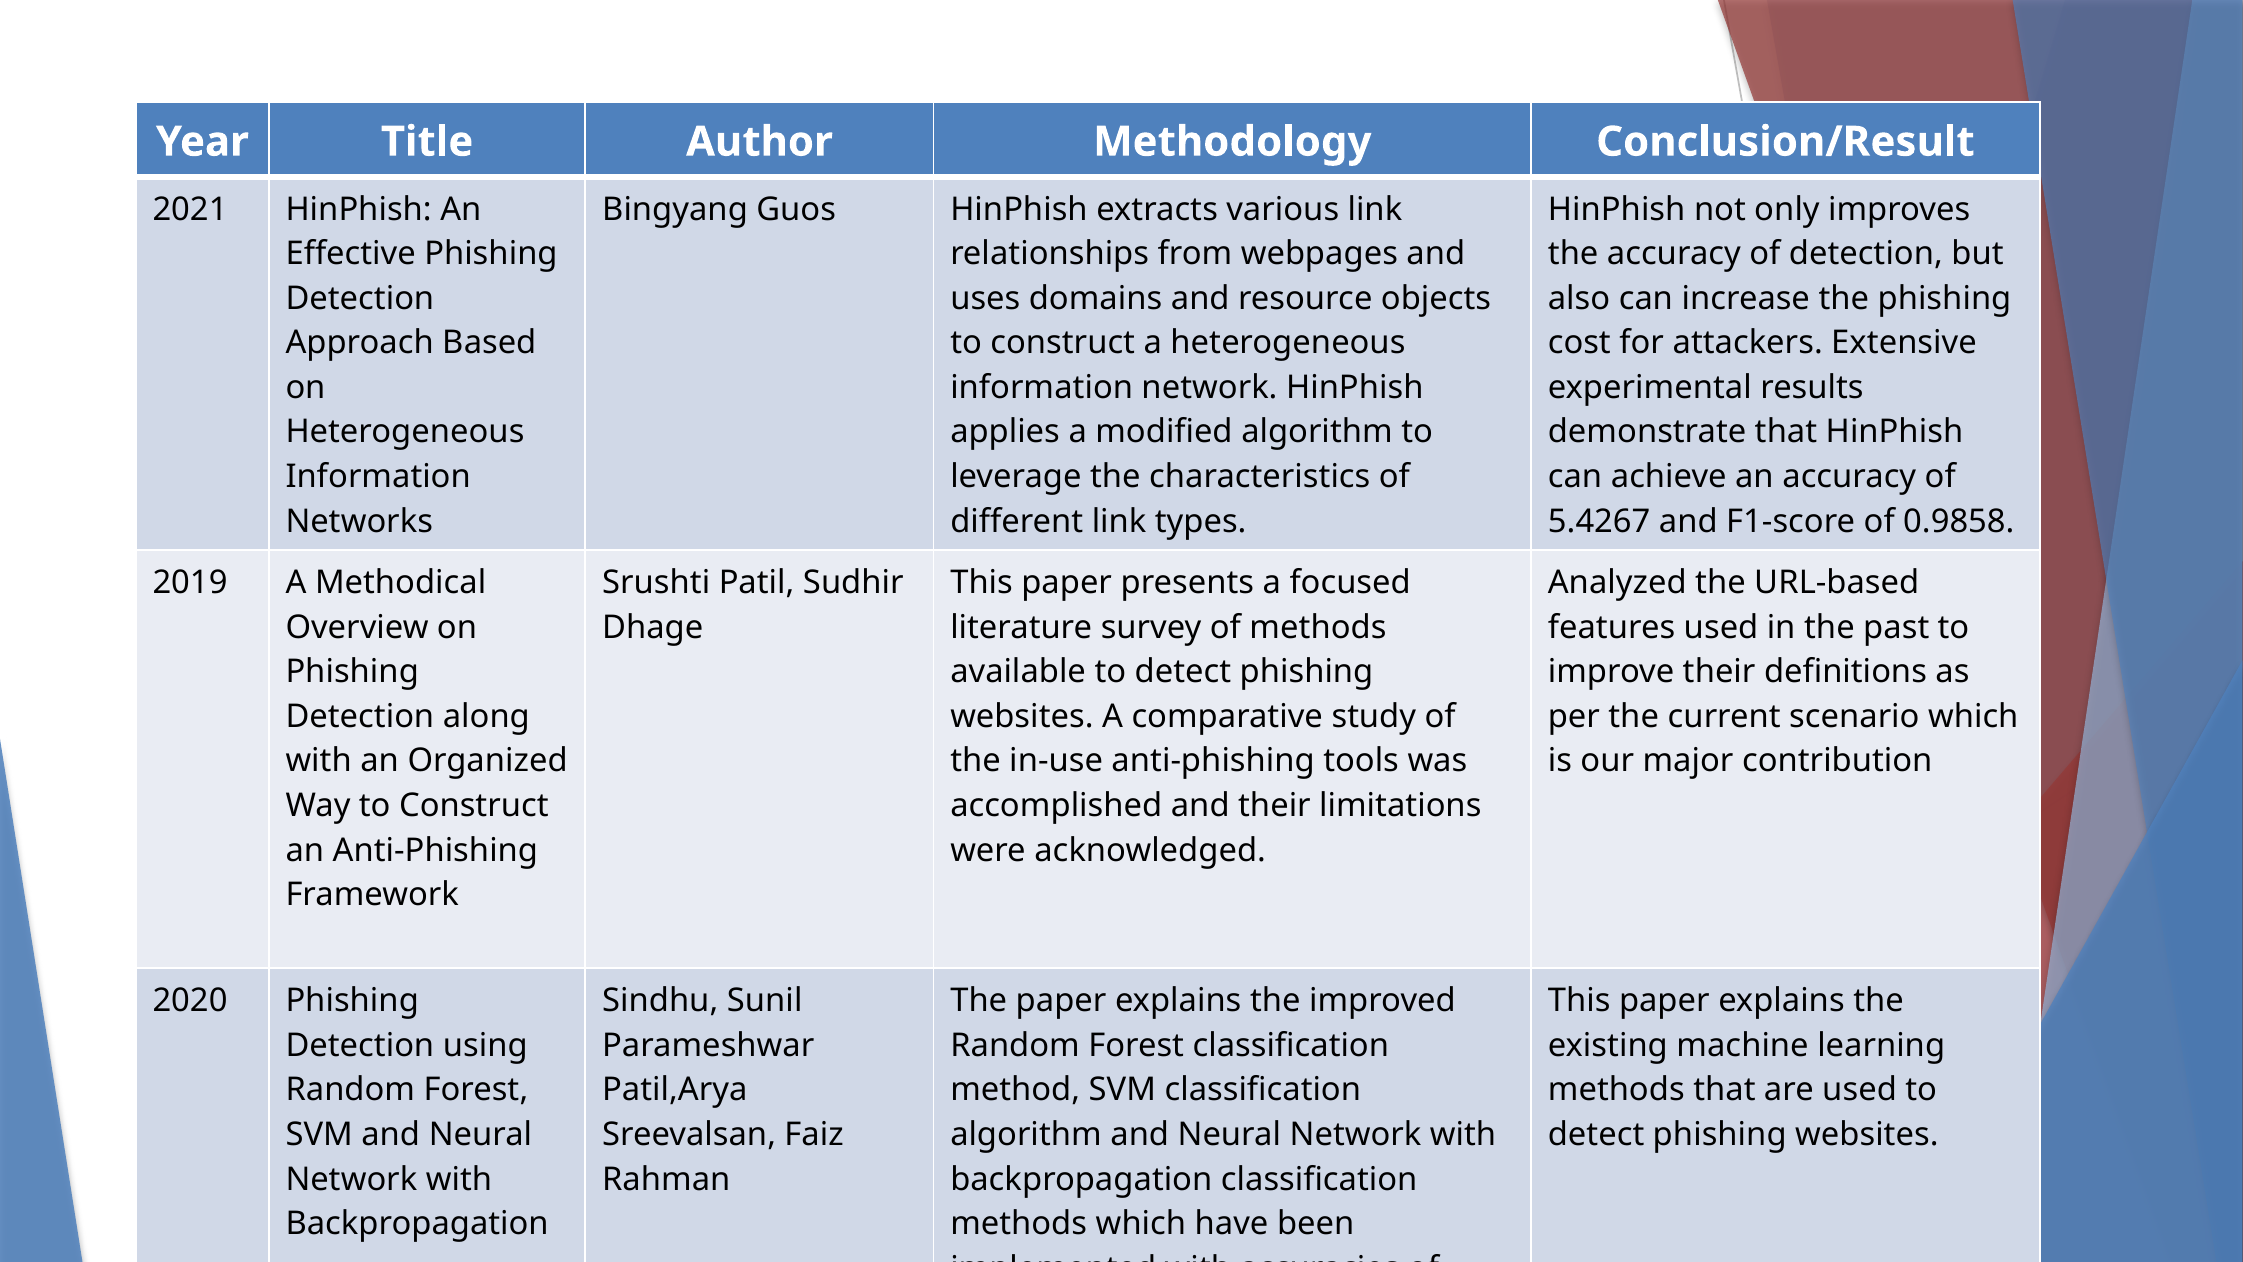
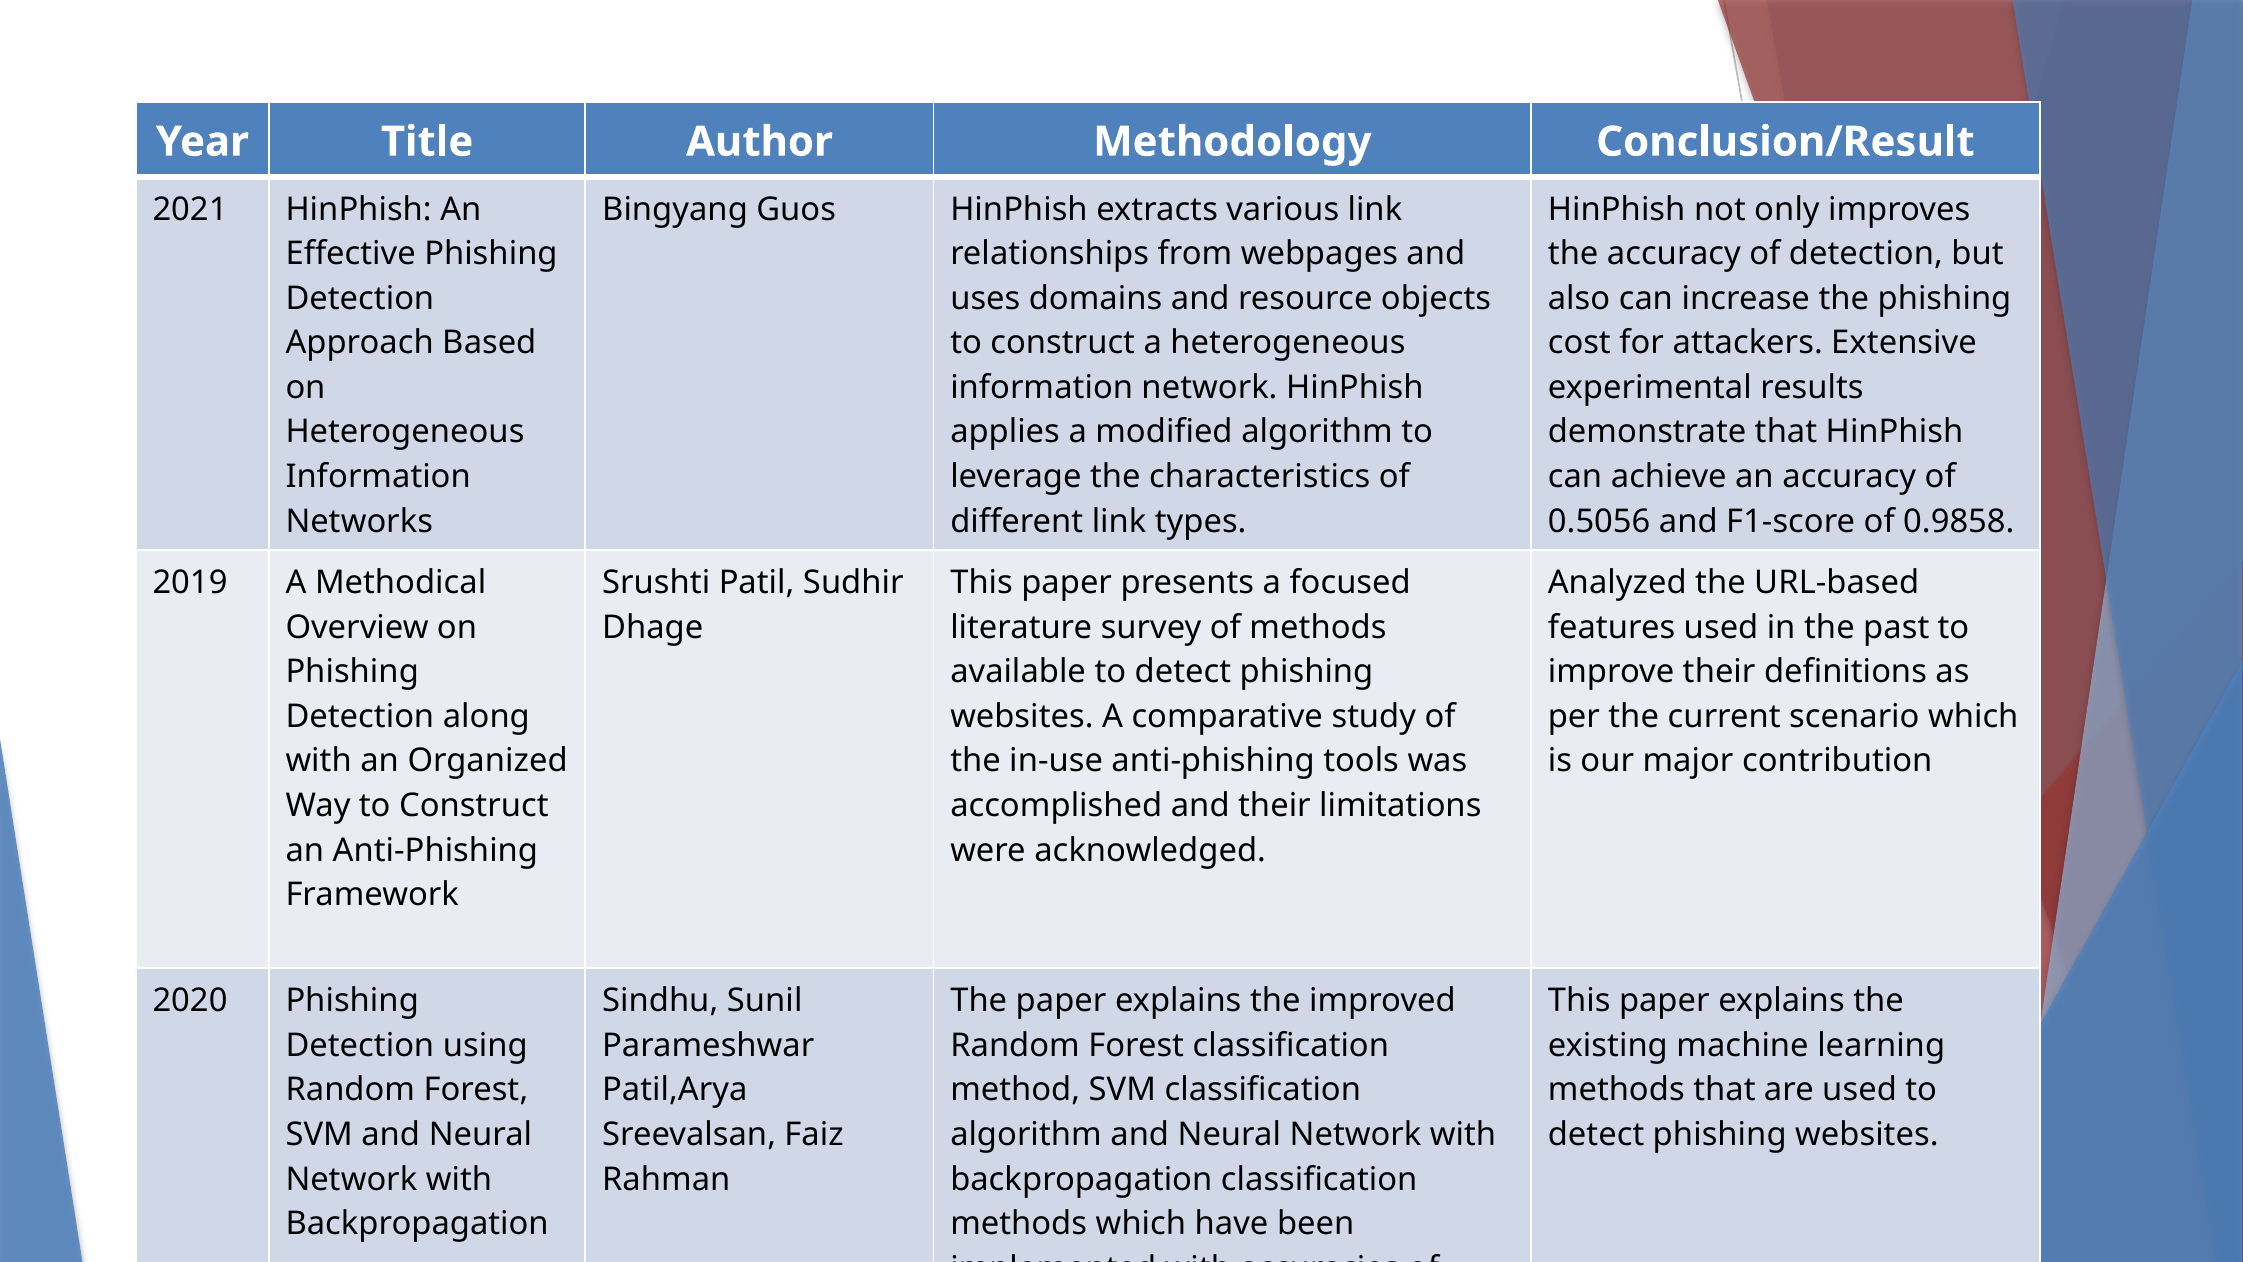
5.4267: 5.4267 -> 0.5056
